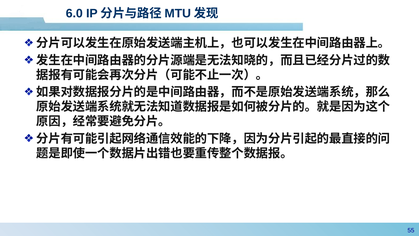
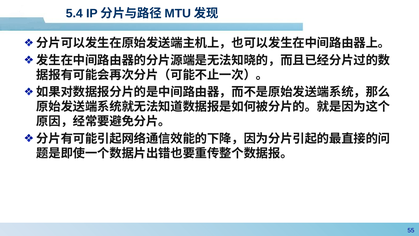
6.0: 6.0 -> 5.4
